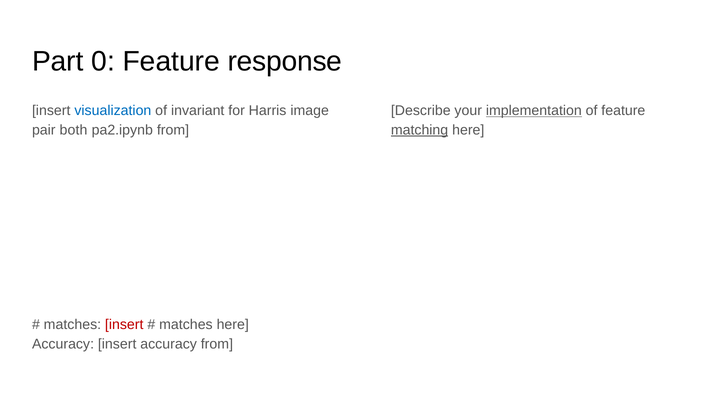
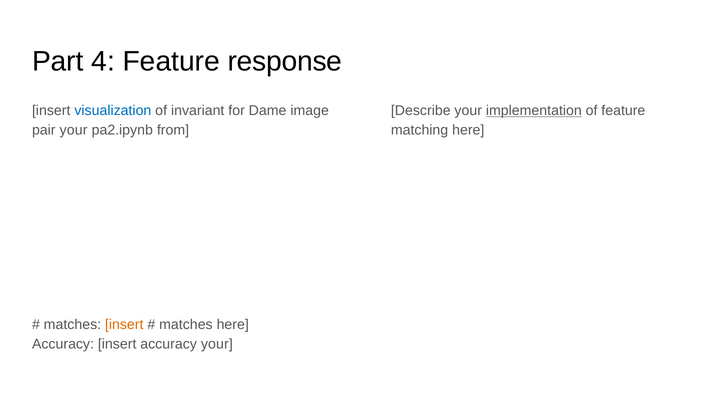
0: 0 -> 4
Harris: Harris -> Dame
pair both: both -> your
matching underline: present -> none
insert at (124, 325) colour: red -> orange
accuracy from: from -> your
